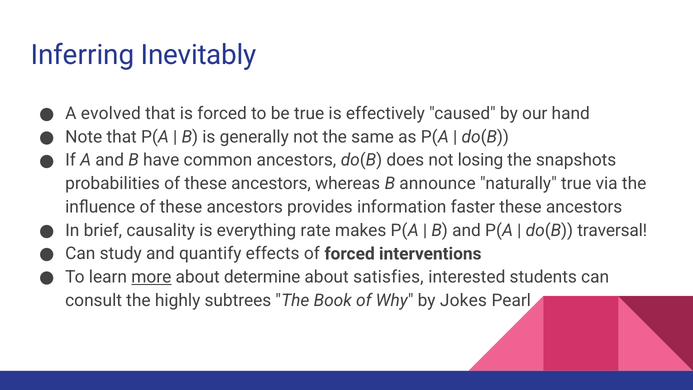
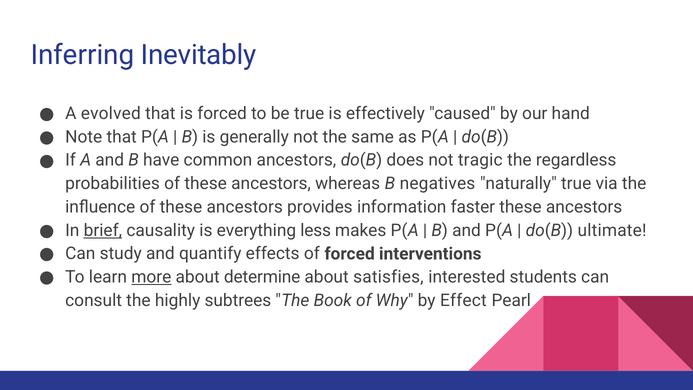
losing: losing -> tragic
snapshots: snapshots -> regardless
announce: announce -> negatives
brief underline: none -> present
rate: rate -> less
traversal: traversal -> ultimate
Jokes: Jokes -> Effect
